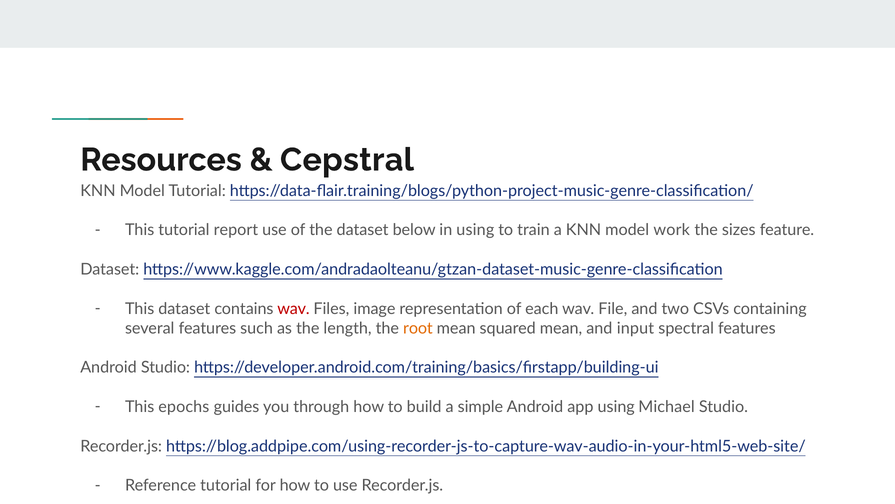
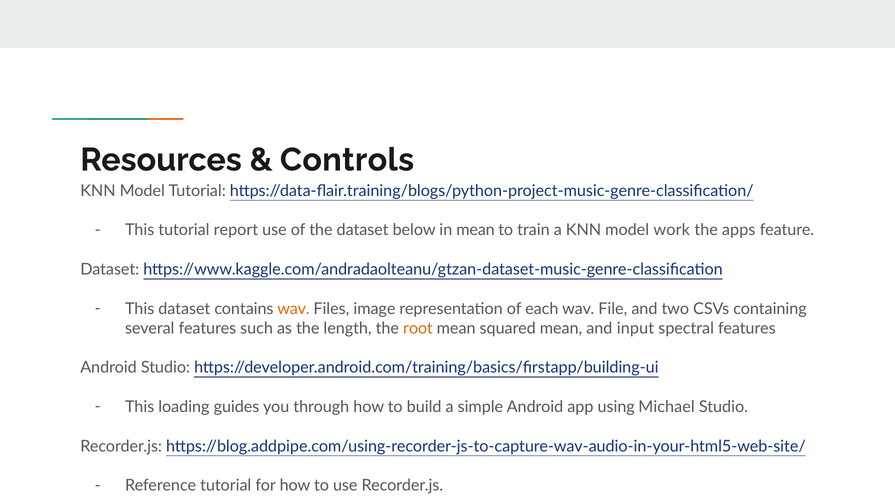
Cepstral: Cepstral -> Controls
in using: using -> mean
sizes: sizes -> apps
wav at (293, 308) colour: red -> orange
epochs: epochs -> loading
